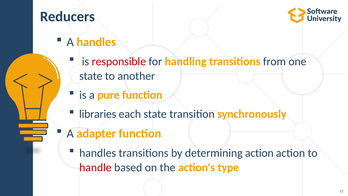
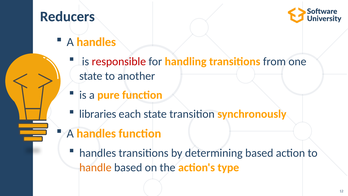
adapter at (96, 133): adapter -> handles
determining action: action -> based
handle colour: red -> orange
